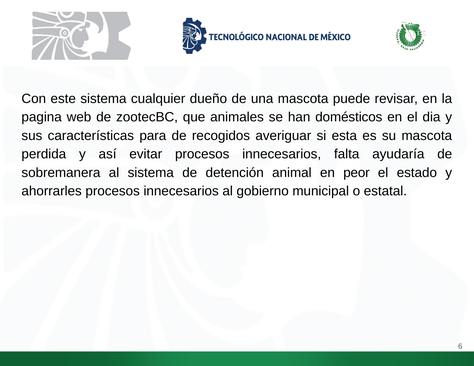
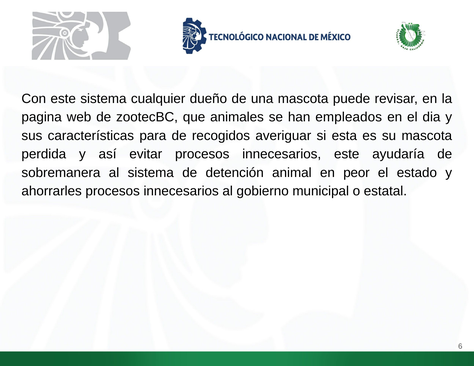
domésticos: domésticos -> empleados
innecesarios falta: falta -> este
